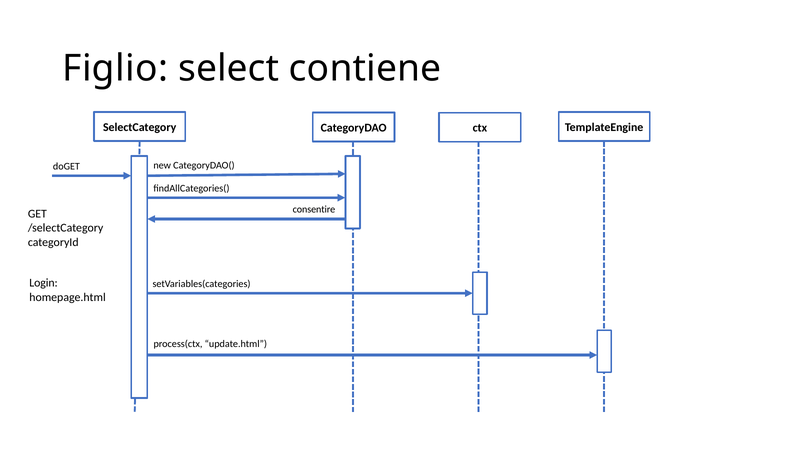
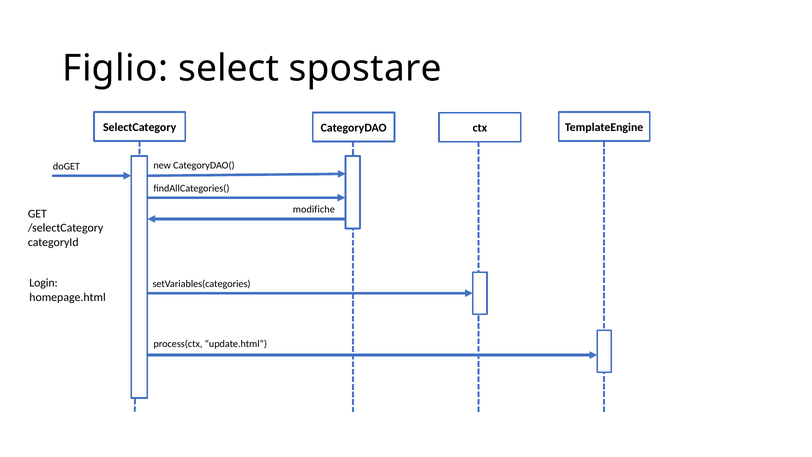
contiene: contiene -> spostare
consentire: consentire -> modifiche
